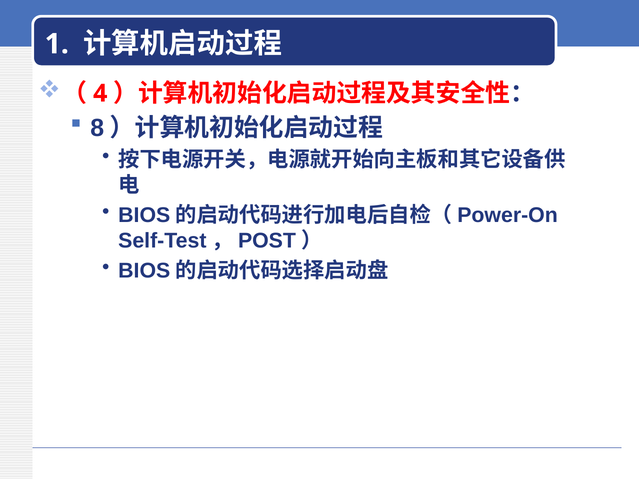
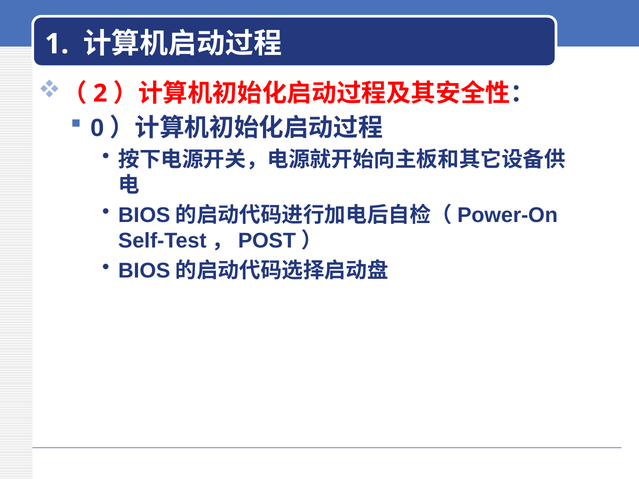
4: 4 -> 2
8: 8 -> 0
